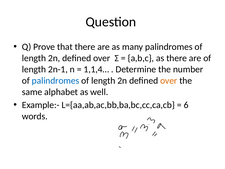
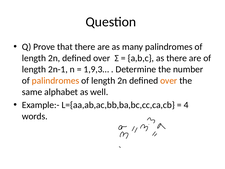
1,1,4…: 1,1,4… -> 1,9,3…
palindromes at (56, 81) colour: blue -> orange
6: 6 -> 4
